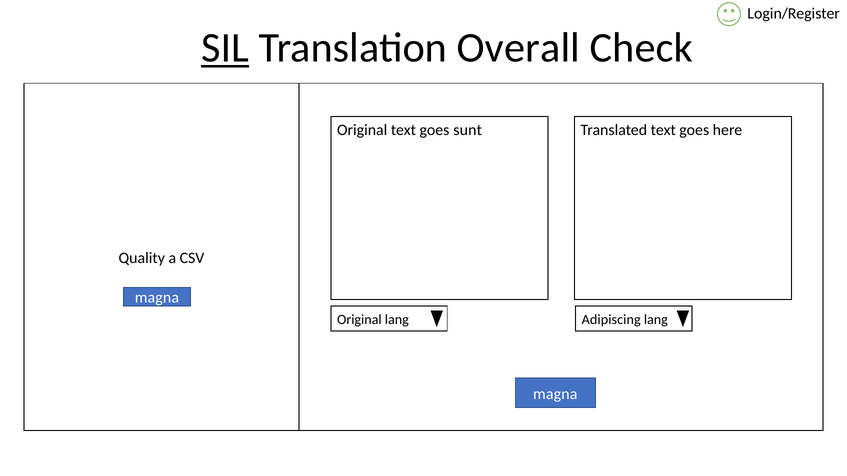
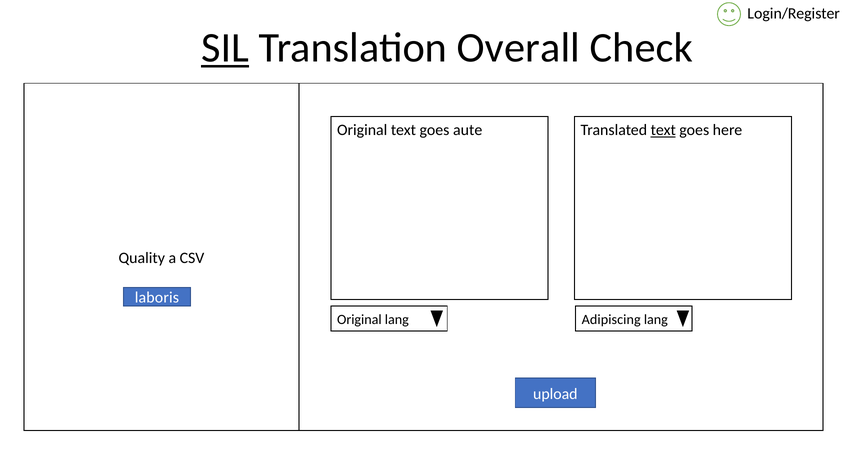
sunt: sunt -> aute
text at (663, 130) underline: none -> present
magna at (157, 298): magna -> laboris
magna at (555, 394): magna -> upload
